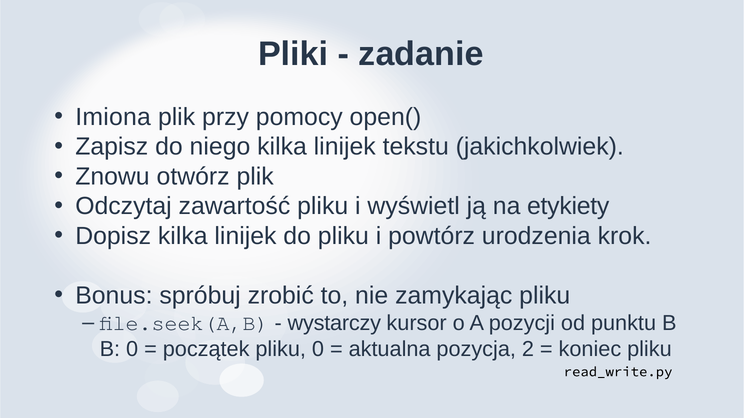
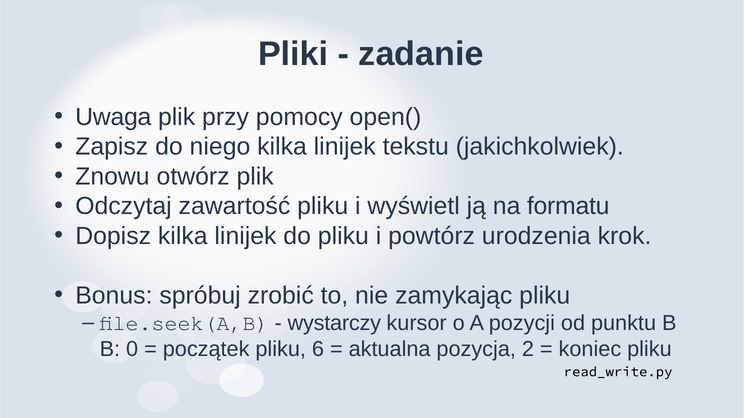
Imiona: Imiona -> Uwaga
etykiety: etykiety -> formatu
pliku 0: 0 -> 6
